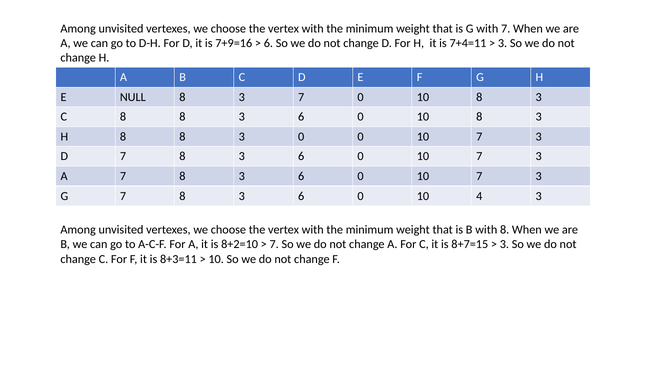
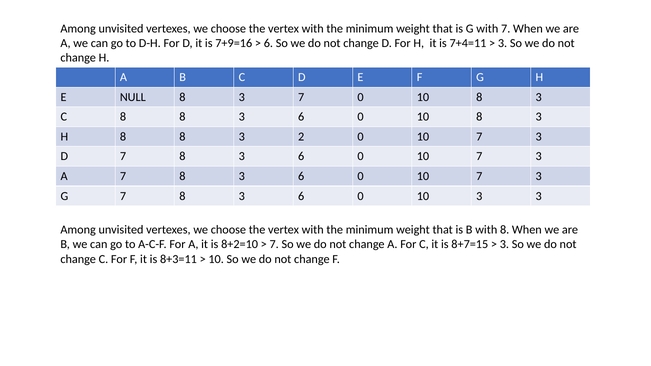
3 0: 0 -> 2
10 4: 4 -> 3
